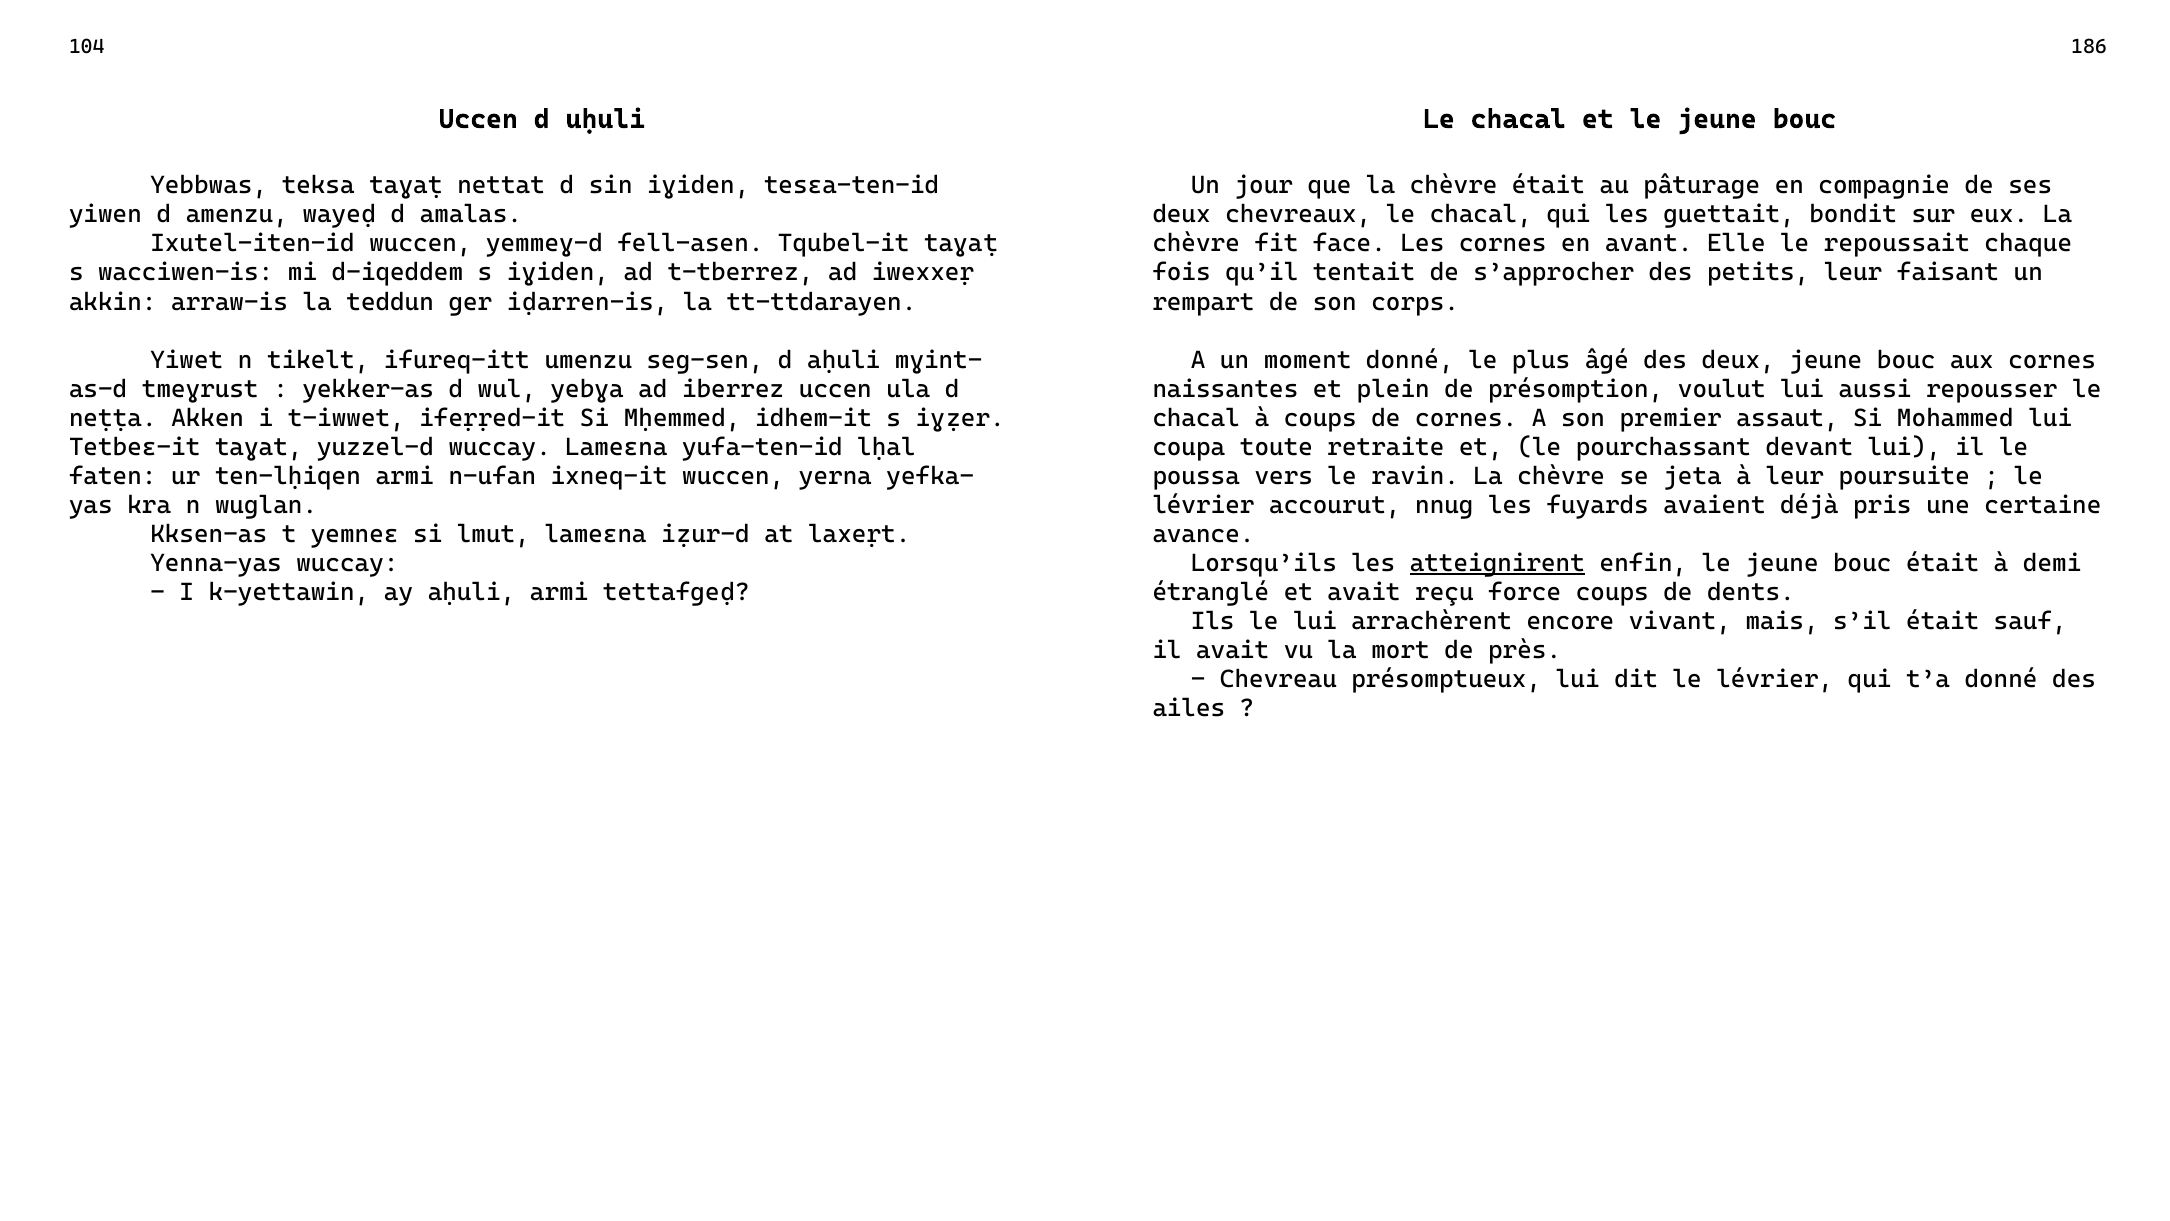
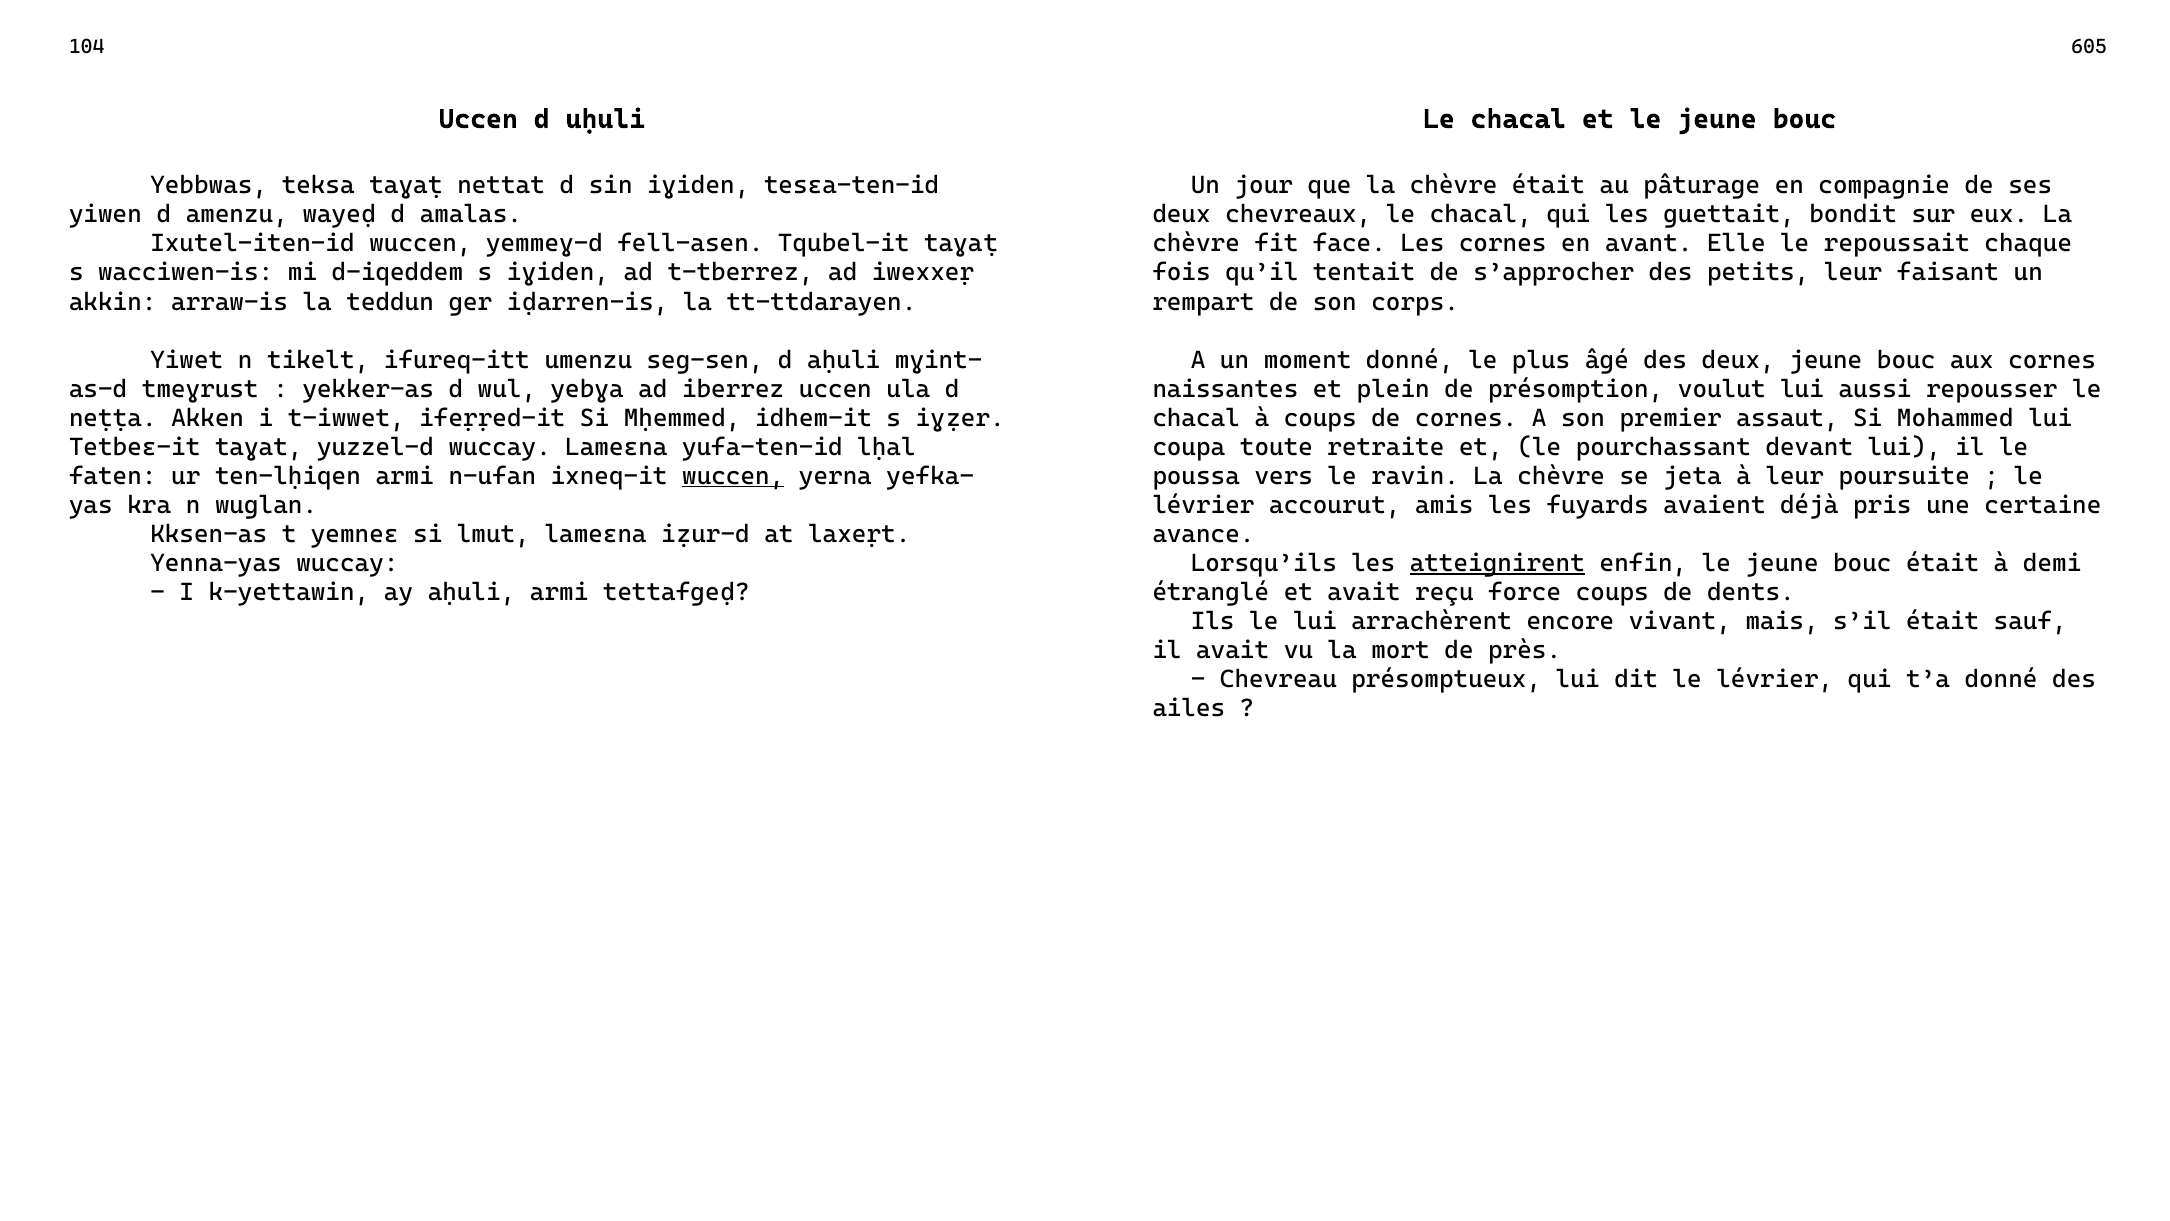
186: 186 -> 605
wuccen at (733, 476) underline: none -> present
nnug: nnug -> amis
